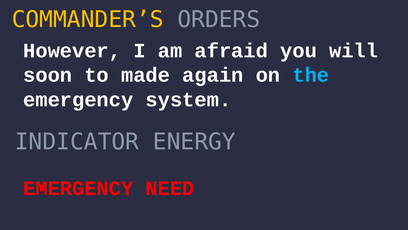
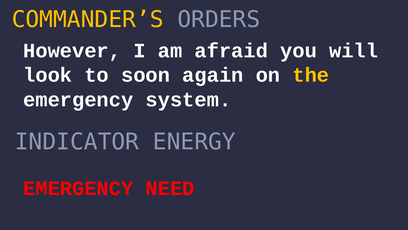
soon: soon -> look
made: made -> soon
the colour: light blue -> yellow
